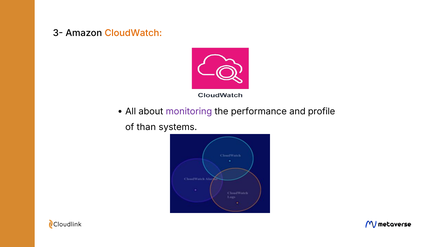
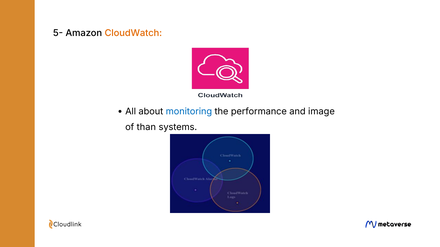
3-: 3- -> 5-
monitoring colour: purple -> blue
profile: profile -> image
